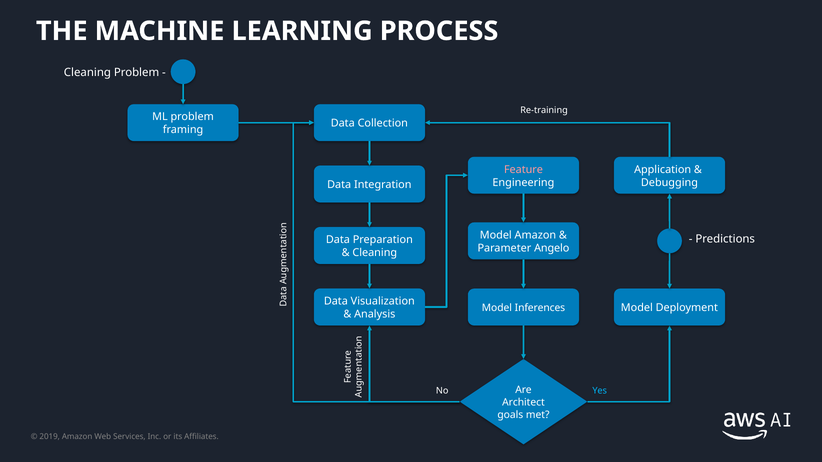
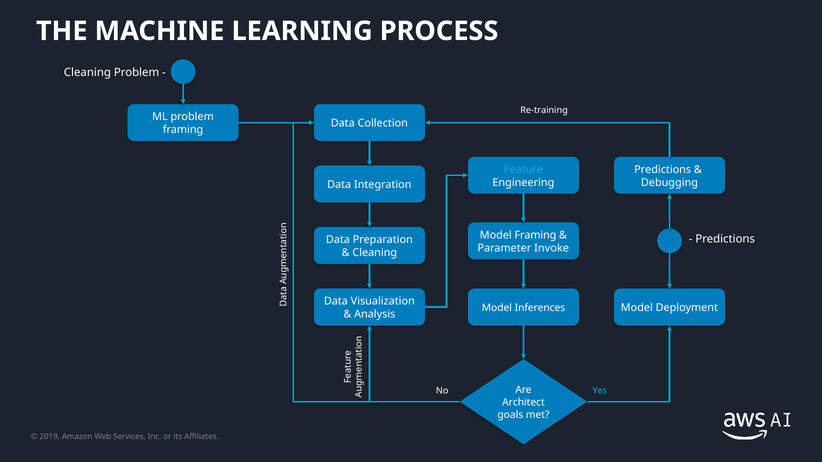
Feature colour: pink -> light blue
Application at (663, 170): Application -> Predictions
Model Amazon: Amazon -> Framing
Angelo: Angelo -> Invoke
